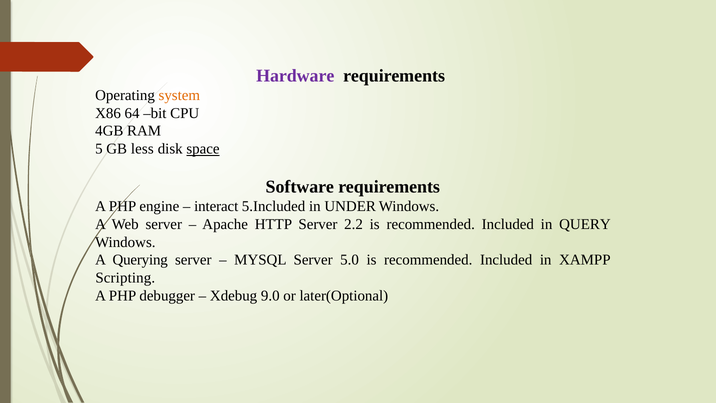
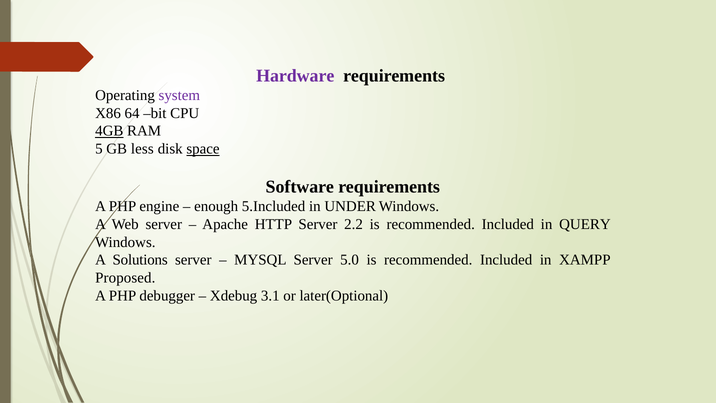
system colour: orange -> purple
4GB underline: none -> present
interact: interact -> enough
Querying: Querying -> Solutions
Scripting: Scripting -> Proposed
9.0: 9.0 -> 3.1
